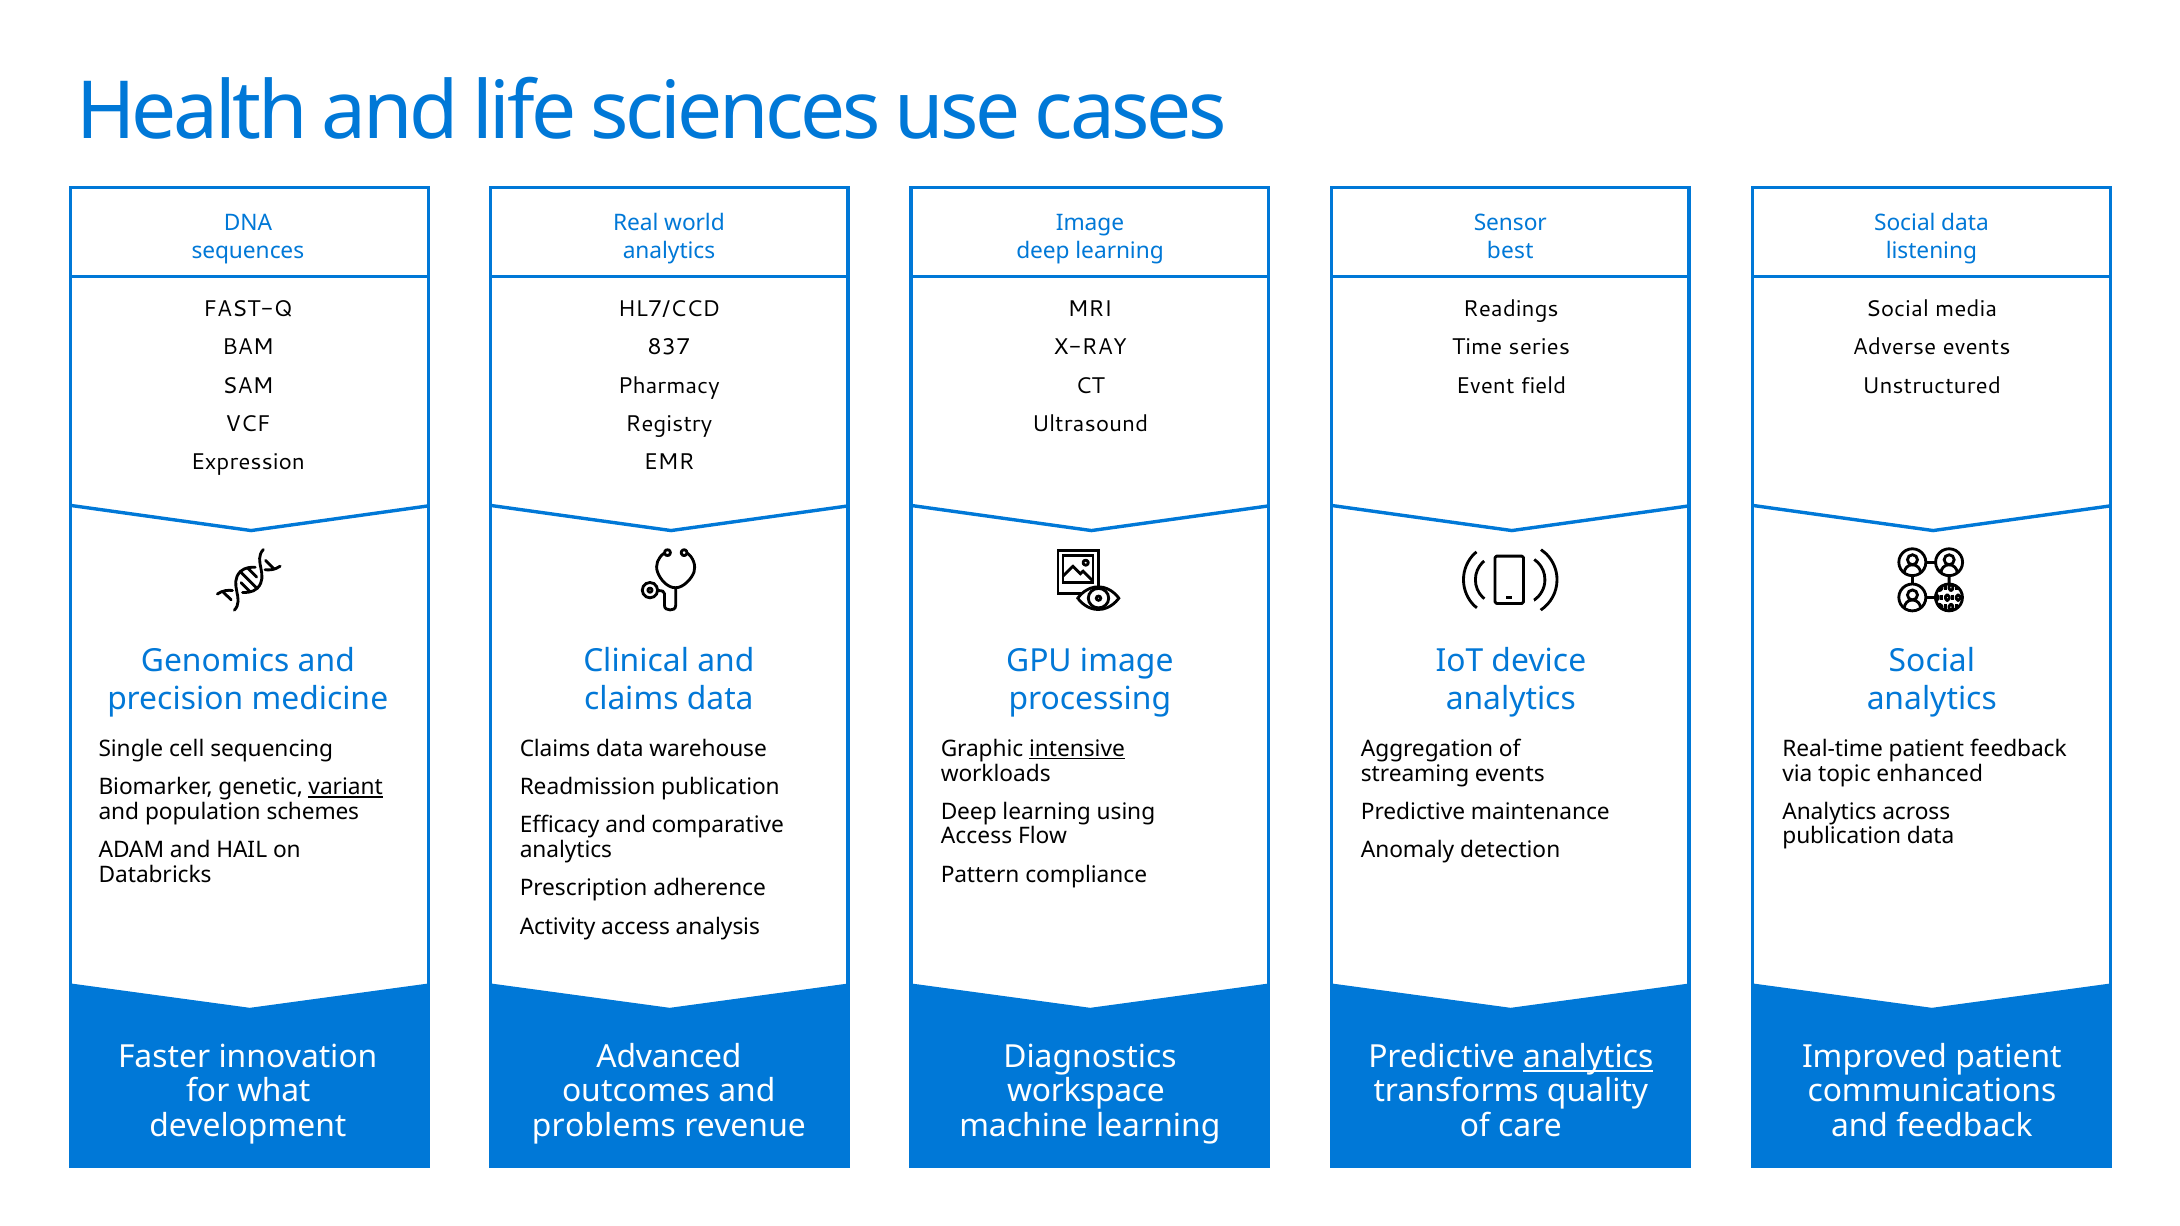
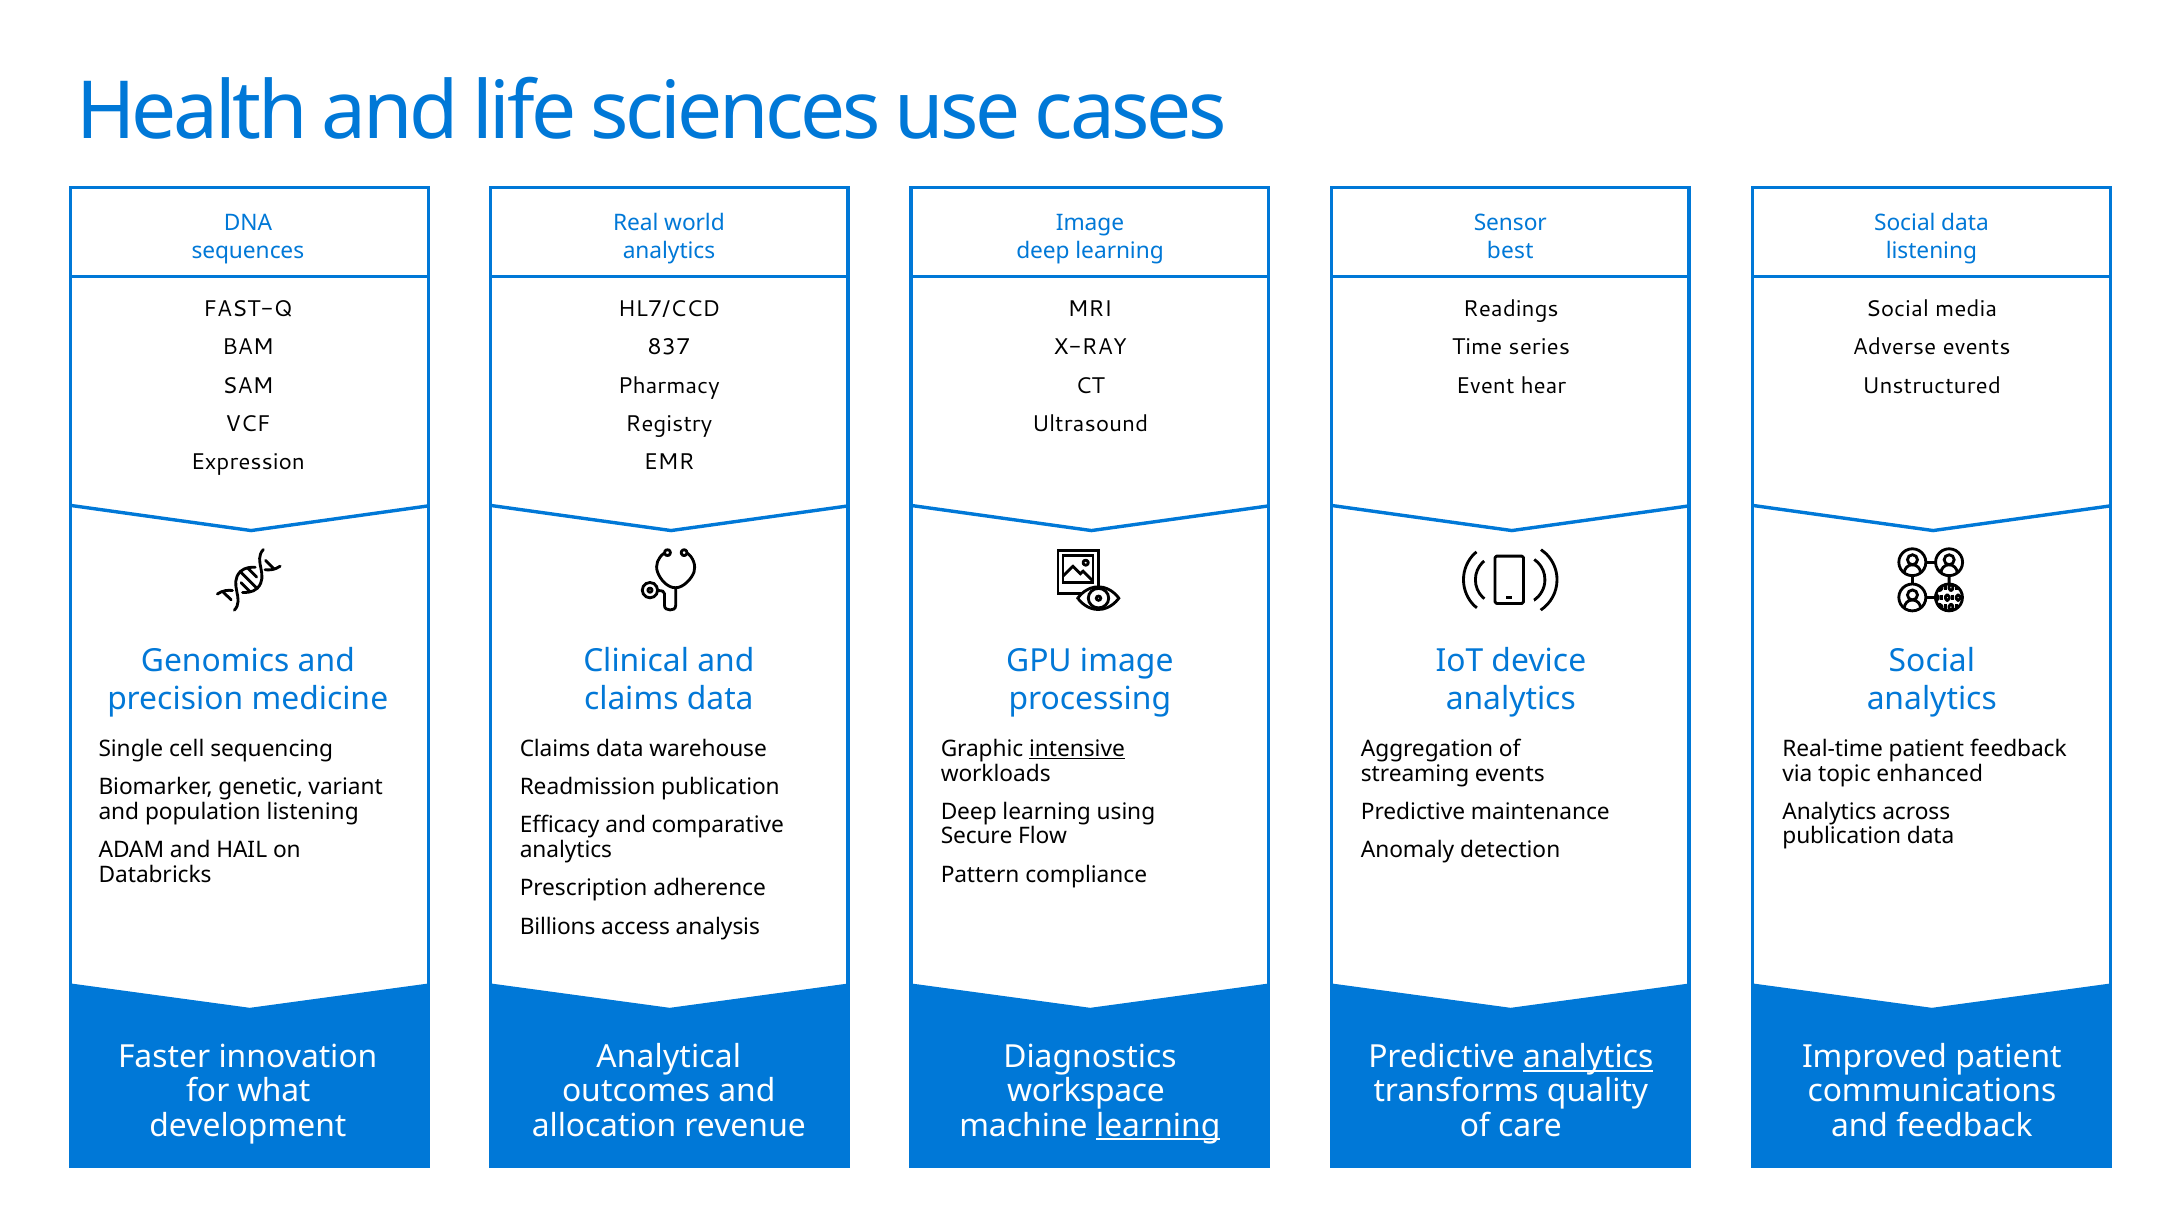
field: field -> hear
variant underline: present -> none
population schemes: schemes -> listening
Access at (977, 837): Access -> Secure
Activity: Activity -> Billions
Advanced: Advanced -> Analytical
problems: problems -> allocation
learning at (1158, 1126) underline: none -> present
